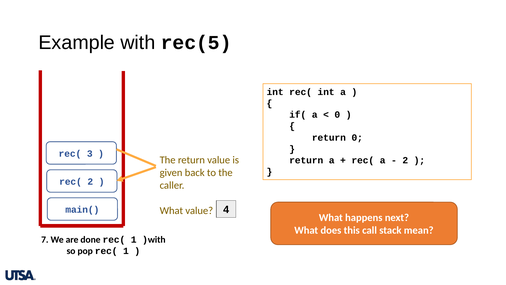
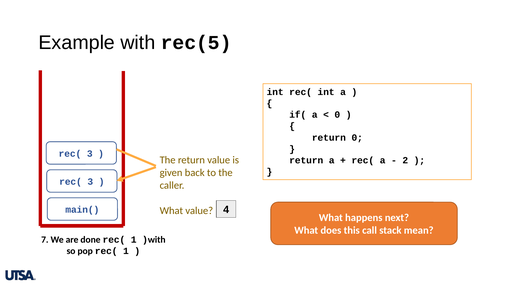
2 at (90, 181): 2 -> 3
